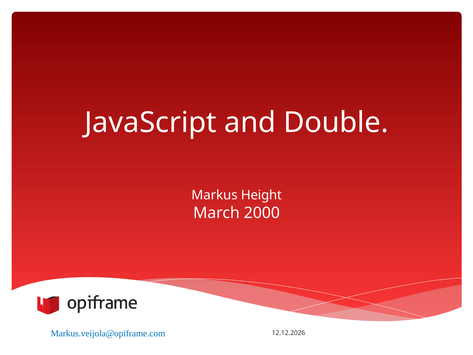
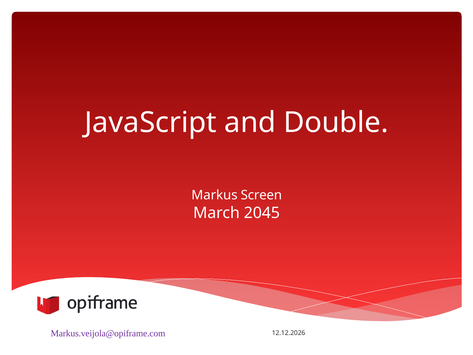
Height: Height -> Screen
2000: 2000 -> 2045
Markus.veijola@opiframe.com colour: blue -> purple
